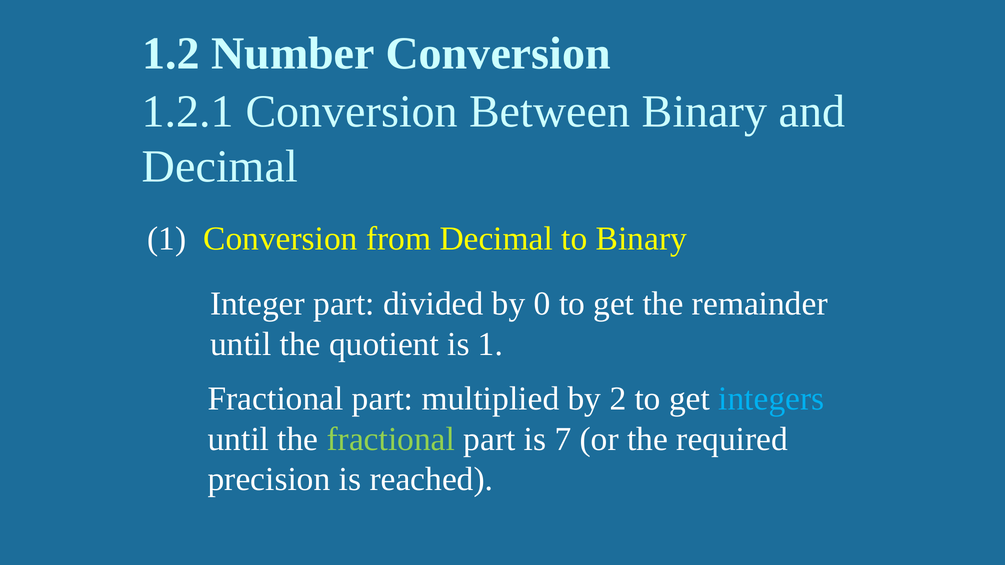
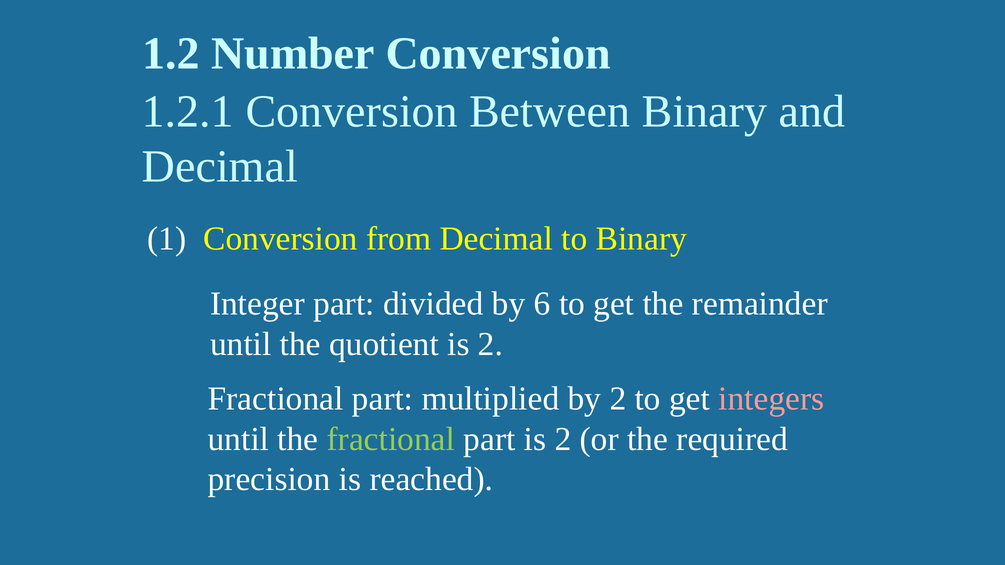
0: 0 -> 6
quotient is 1: 1 -> 2
integers colour: light blue -> pink
part is 7: 7 -> 2
